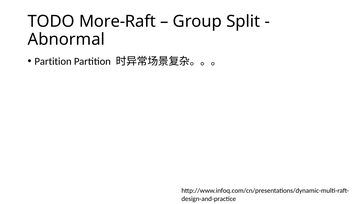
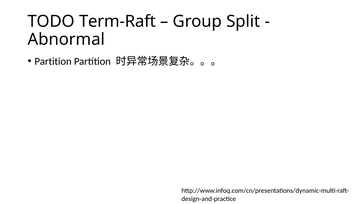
More-Raft: More-Raft -> Term-Raft
